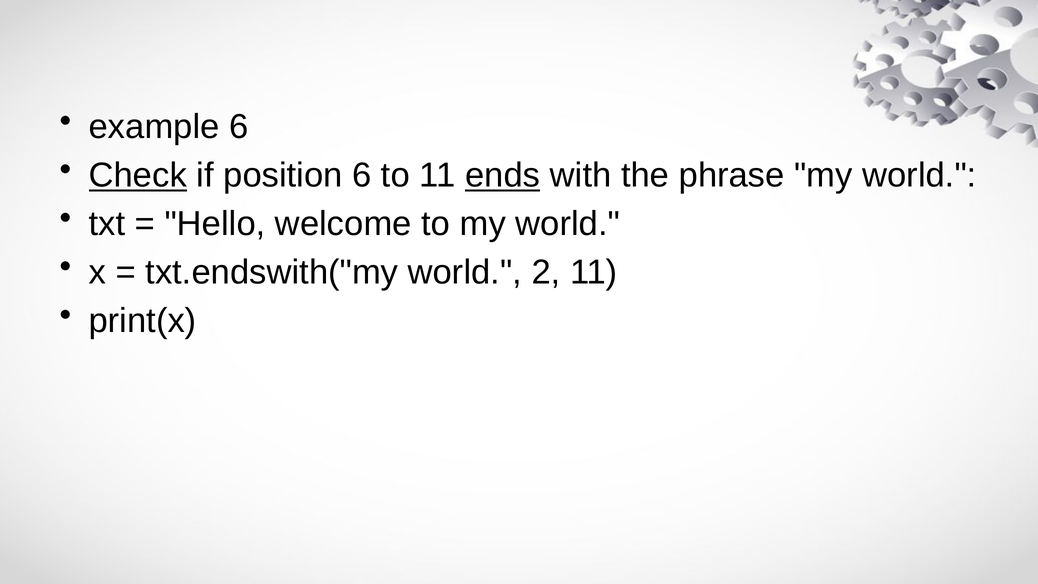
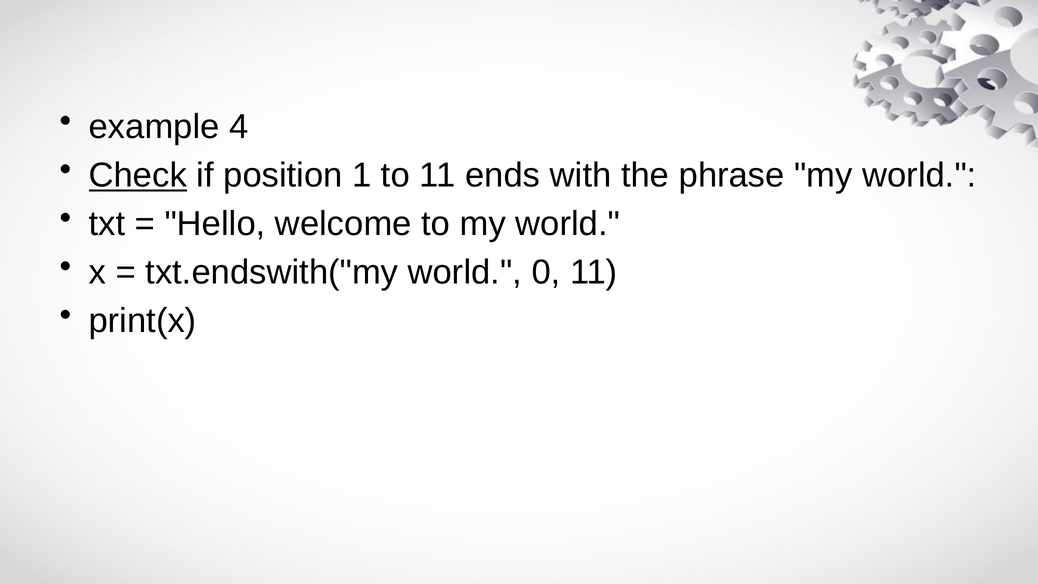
example 6: 6 -> 4
position 6: 6 -> 1
ends underline: present -> none
2: 2 -> 0
